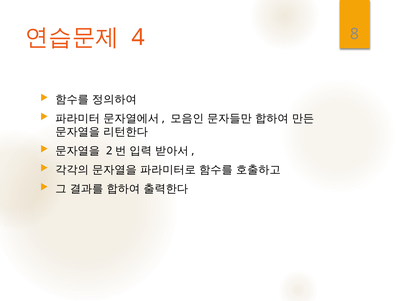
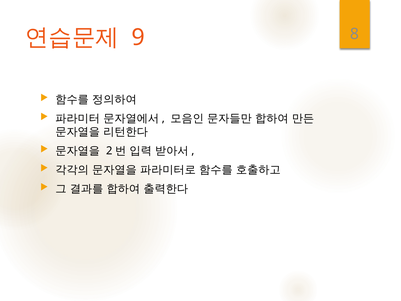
4: 4 -> 9
